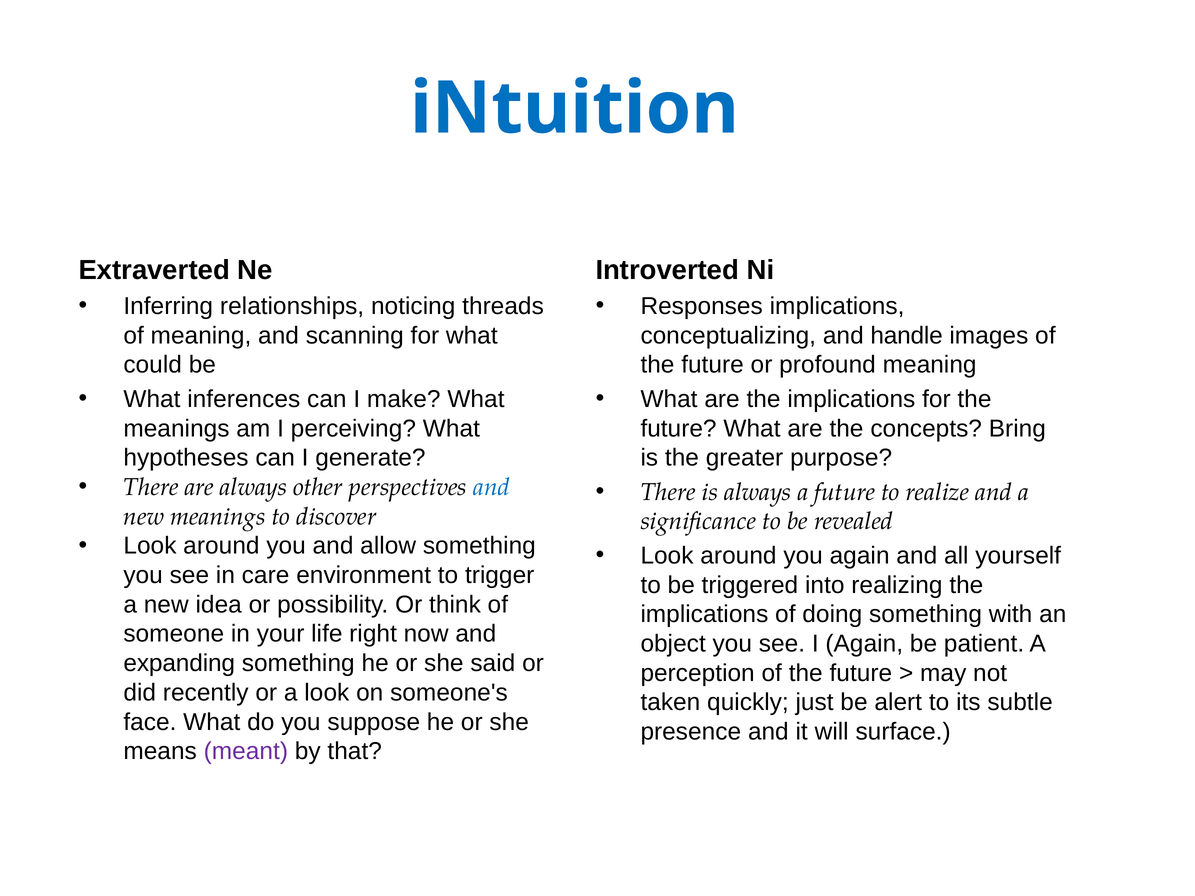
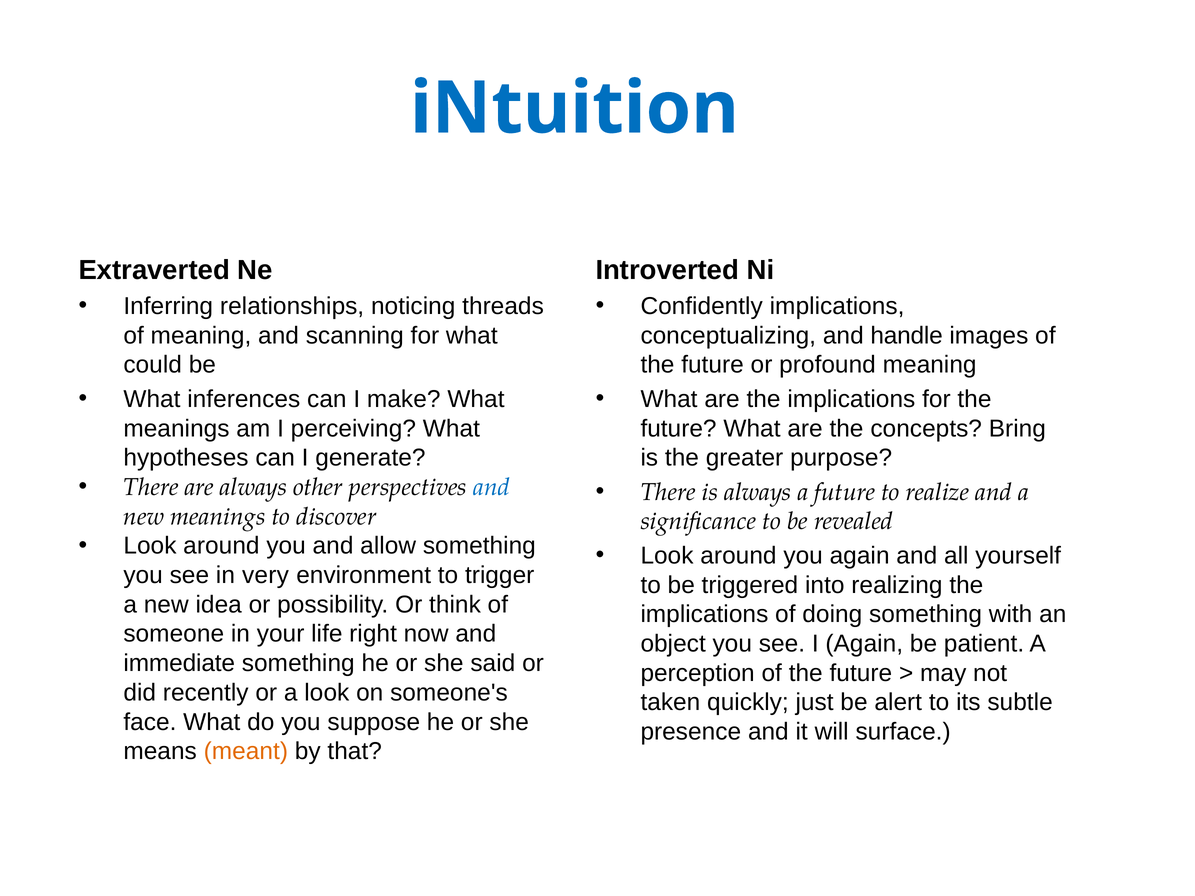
Responses: Responses -> Confidently
care: care -> very
expanding: expanding -> immediate
meant colour: purple -> orange
